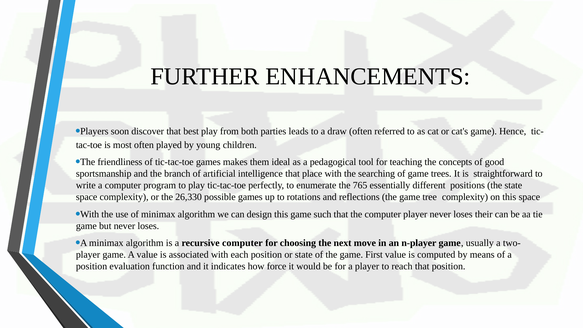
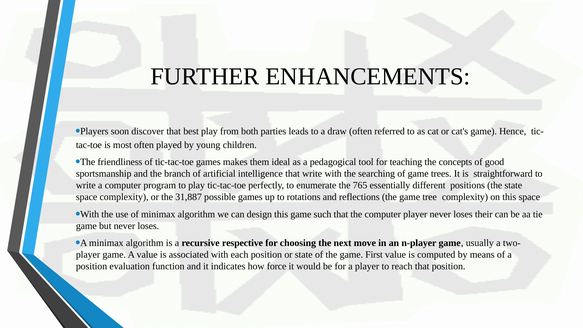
that place: place -> write
26,330: 26,330 -> 31,887
recursive computer: computer -> respective
